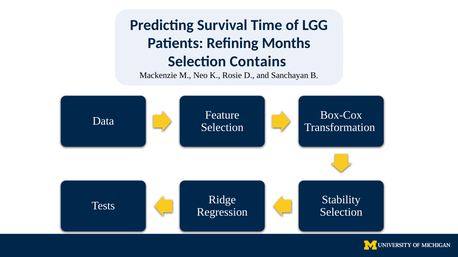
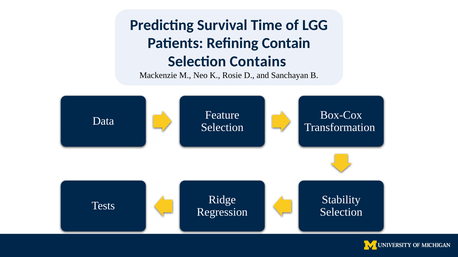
Months: Months -> Contain
